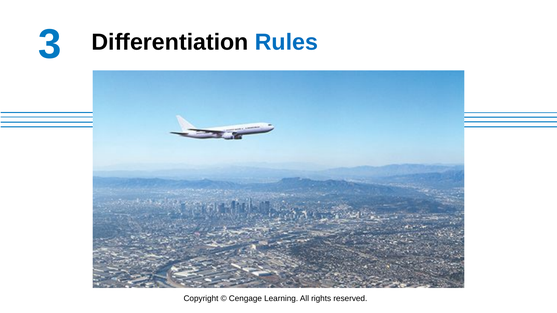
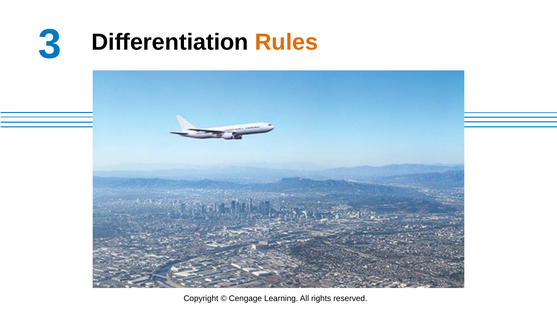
Rules colour: blue -> orange
